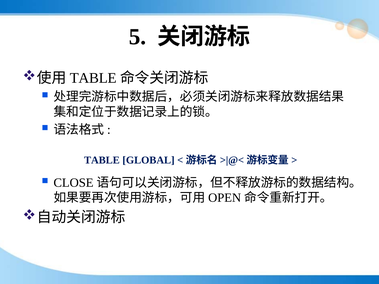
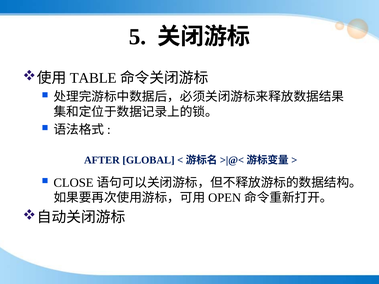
TABLE at (102, 160): TABLE -> AFTER
